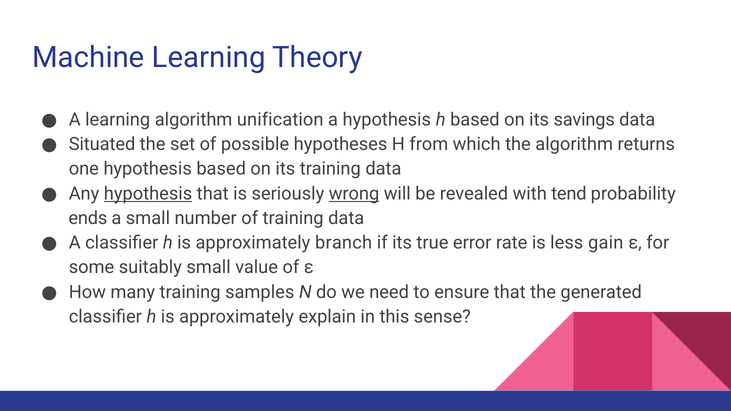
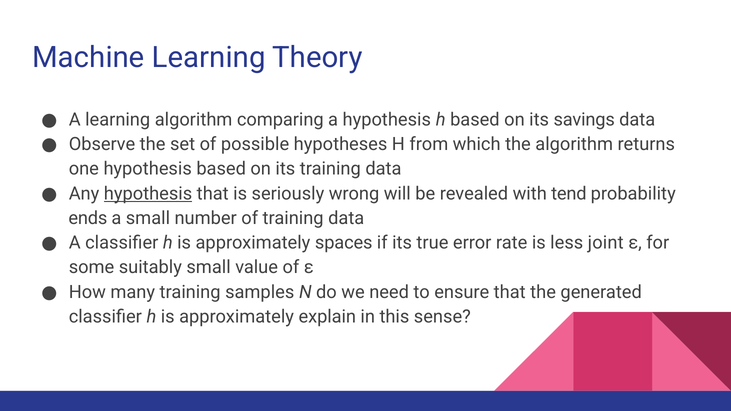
unification: unification -> comparing
Situated: Situated -> Observe
wrong underline: present -> none
branch: branch -> spaces
gain: gain -> joint
